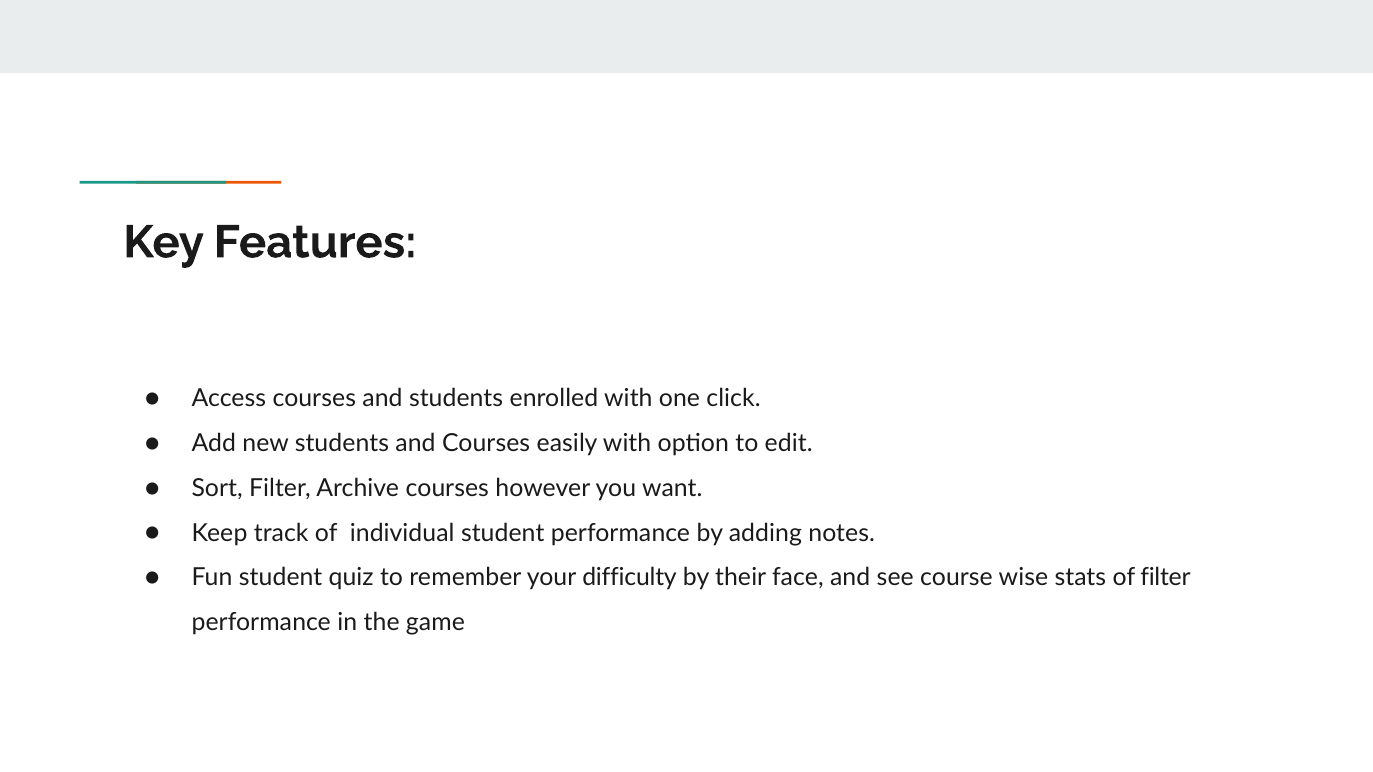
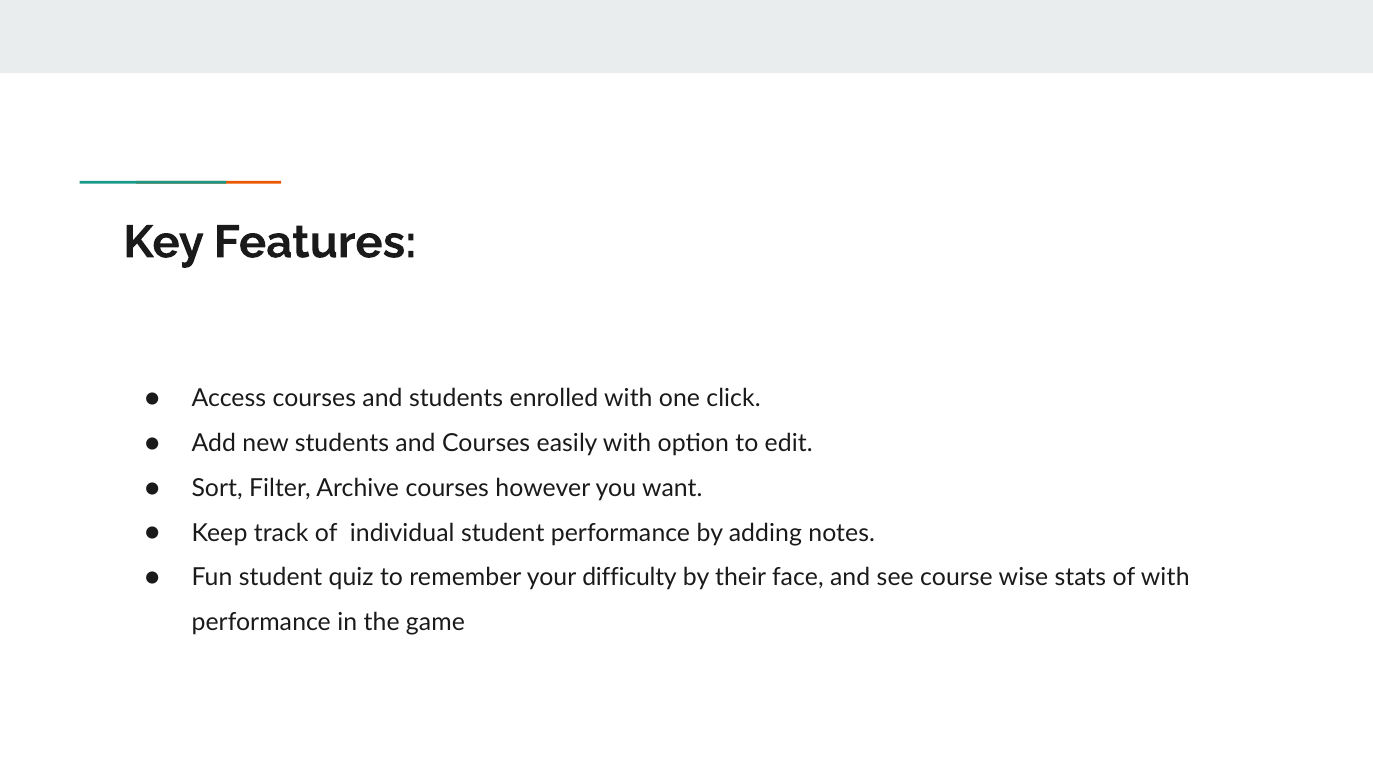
of filter: filter -> with
